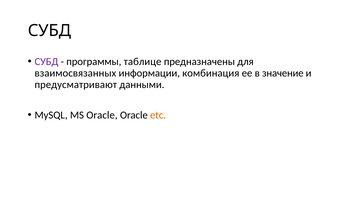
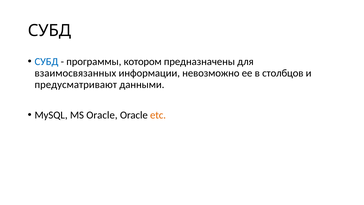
СУБД at (46, 62) colour: purple -> blue
таблице: таблице -> котором
комбинация: комбинация -> невозможно
значение: значение -> столбцов
